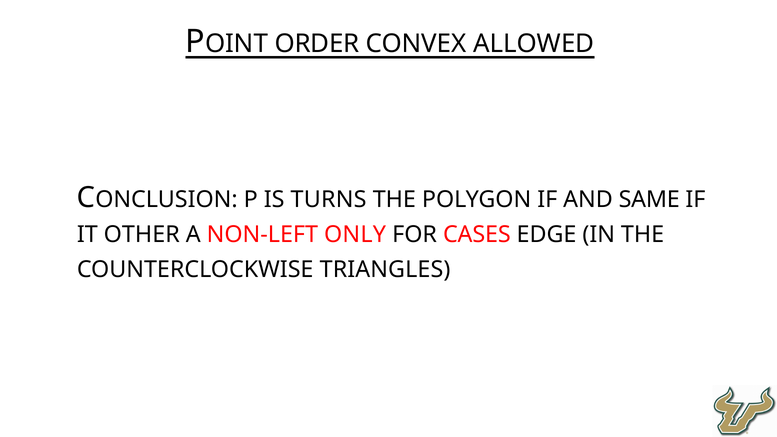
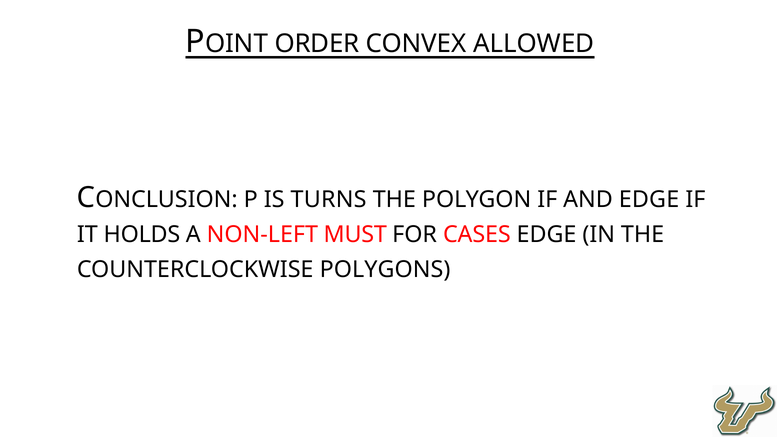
AND SAME: SAME -> EDGE
OTHER: OTHER -> HOLDS
ONLY: ONLY -> MUST
TRIANGLES: TRIANGLES -> POLYGONS
